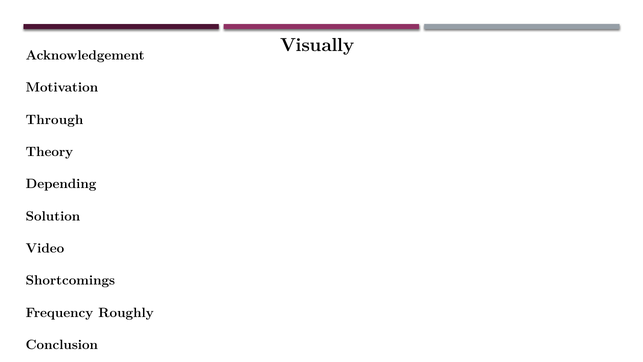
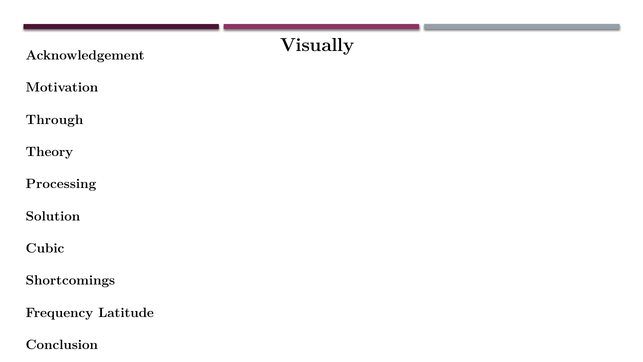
Depending: Depending -> Processing
Video: Video -> Cubic
Roughly: Roughly -> Latitude
